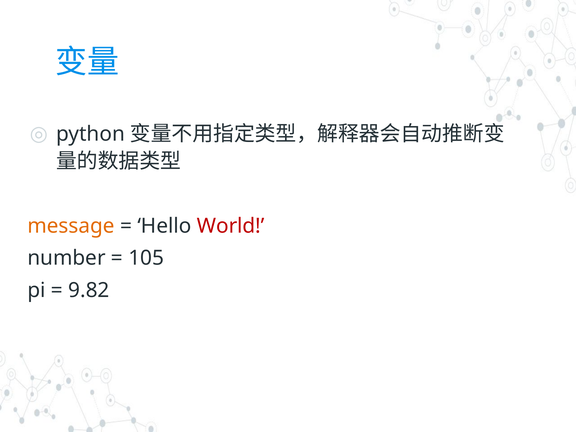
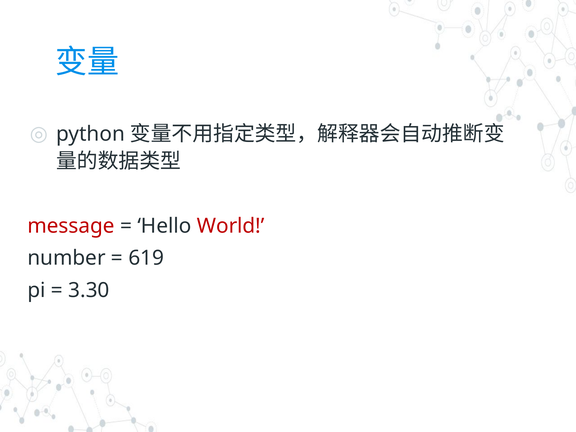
message colour: orange -> red
105: 105 -> 619
9.82: 9.82 -> 3.30
